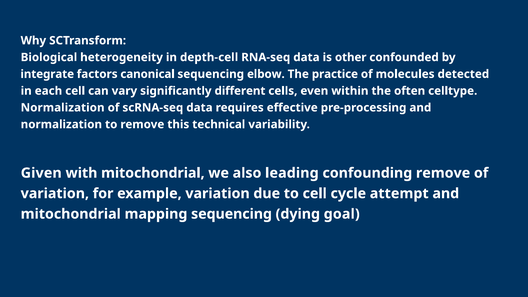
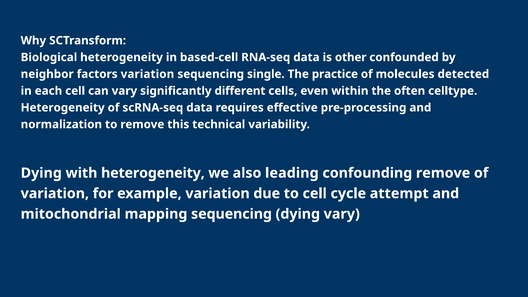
depth-cell: depth-cell -> based-cell
integrate: integrate -> neighbor
factors canonical: canonical -> variation
elbow: elbow -> single
Normalization at (63, 108): Normalization -> Heterogeneity
Given at (41, 173): Given -> Dying
with mitochondrial: mitochondrial -> heterogeneity
dying goal: goal -> vary
